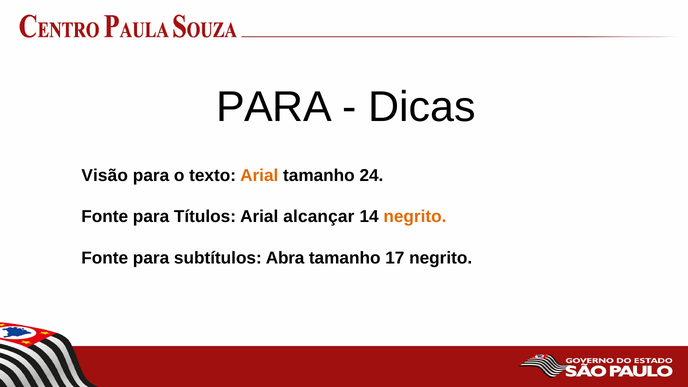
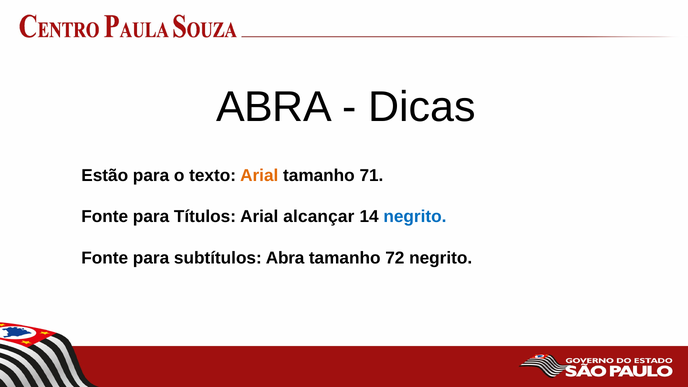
PARA at (274, 107): PARA -> ABRA
Visão: Visão -> Estão
24: 24 -> 71
negrito at (415, 217) colour: orange -> blue
17: 17 -> 72
